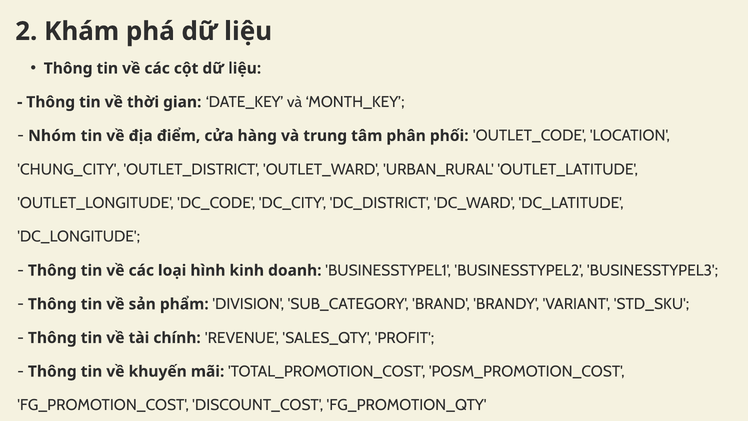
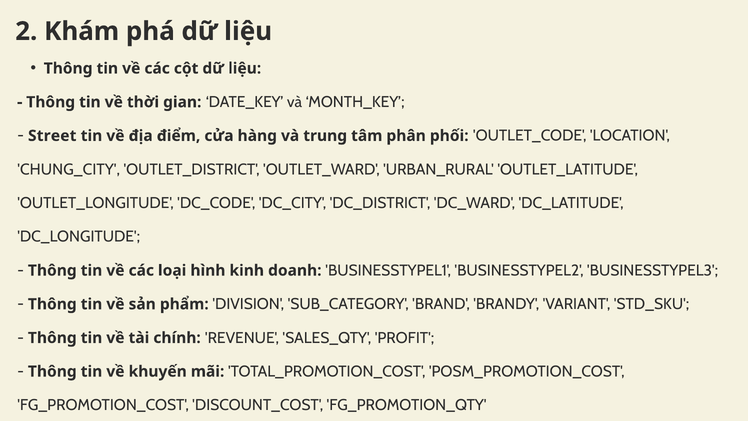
Nhóm: Nhóm -> Street
